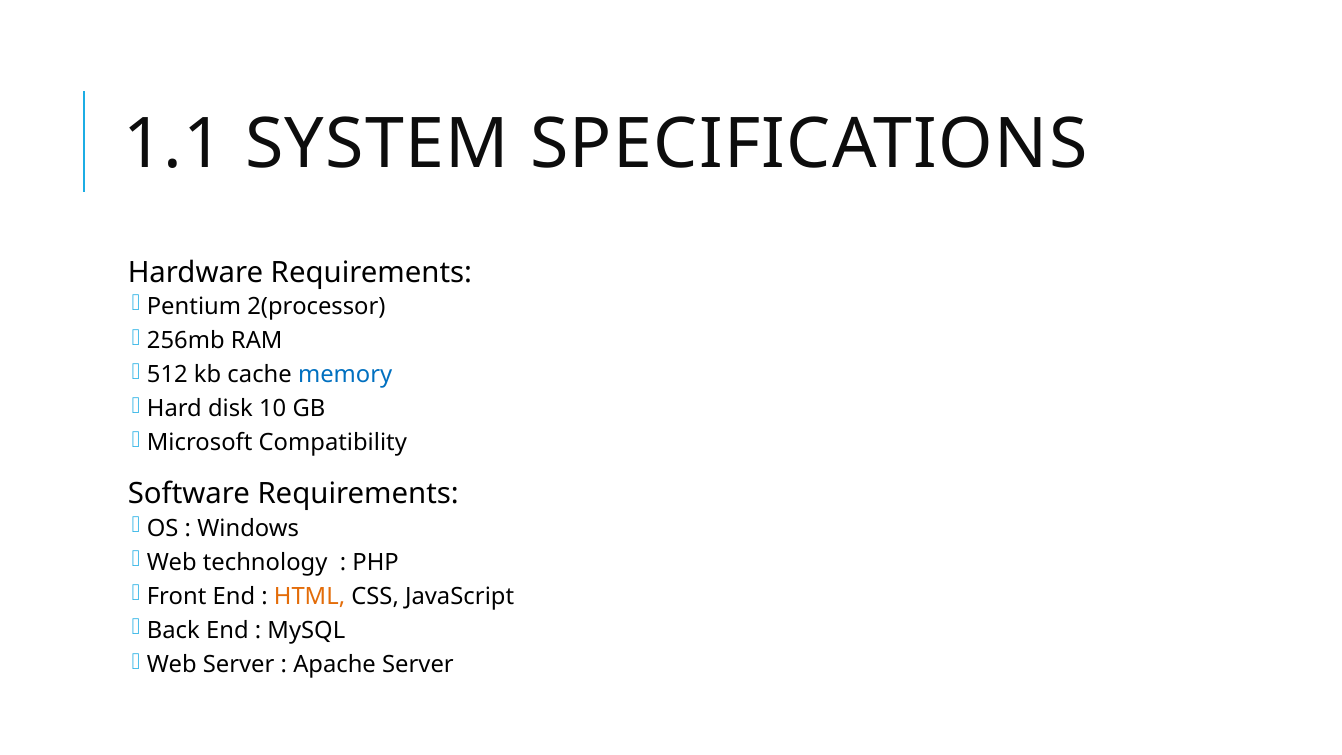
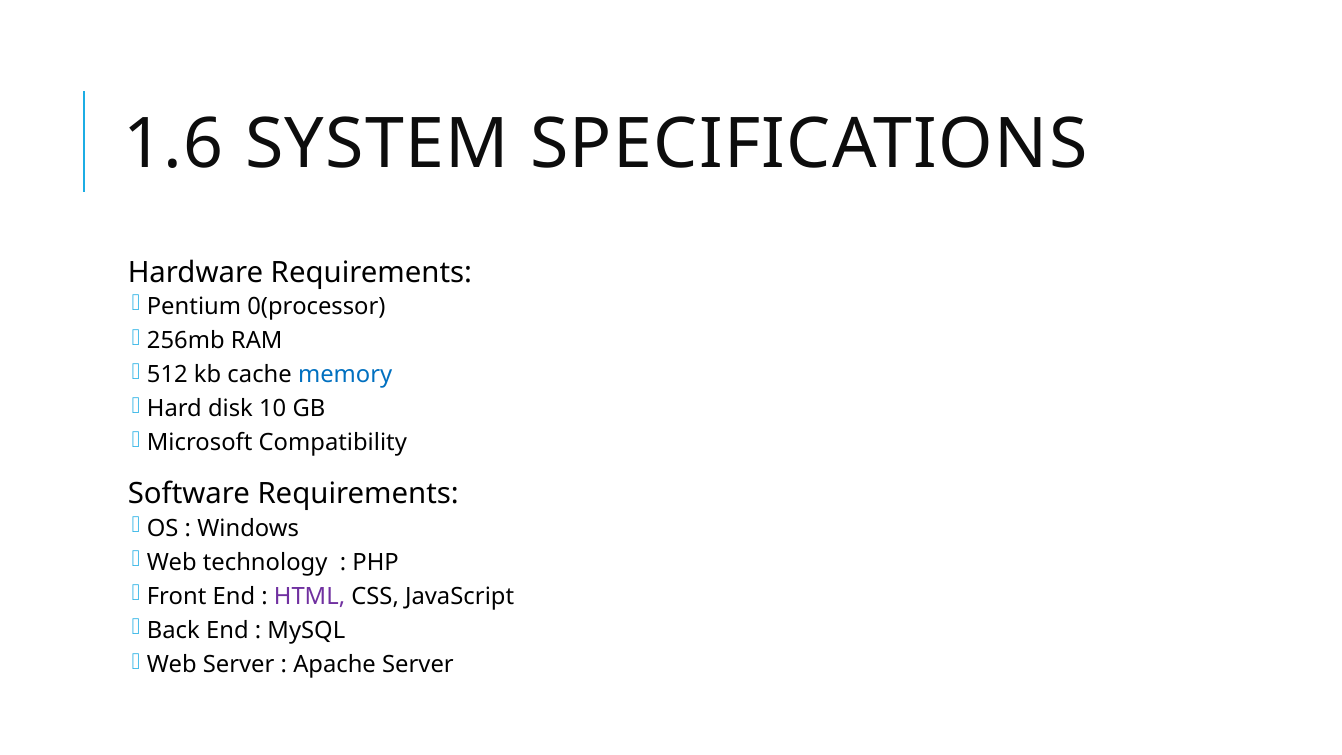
1.1: 1.1 -> 1.6
2(processor: 2(processor -> 0(processor
HTML colour: orange -> purple
